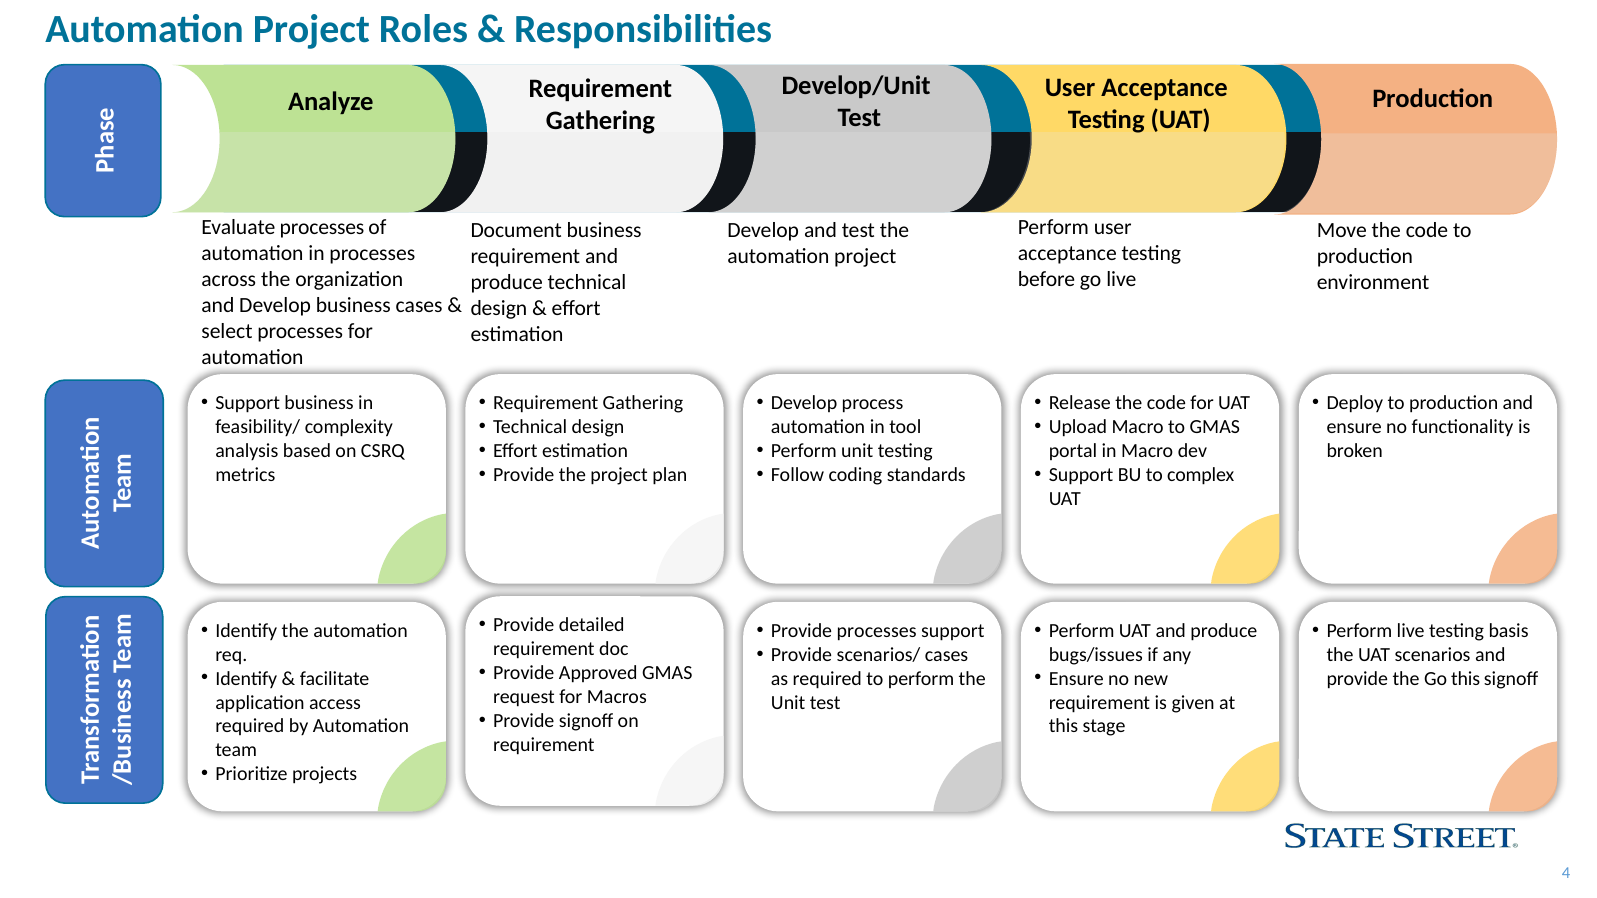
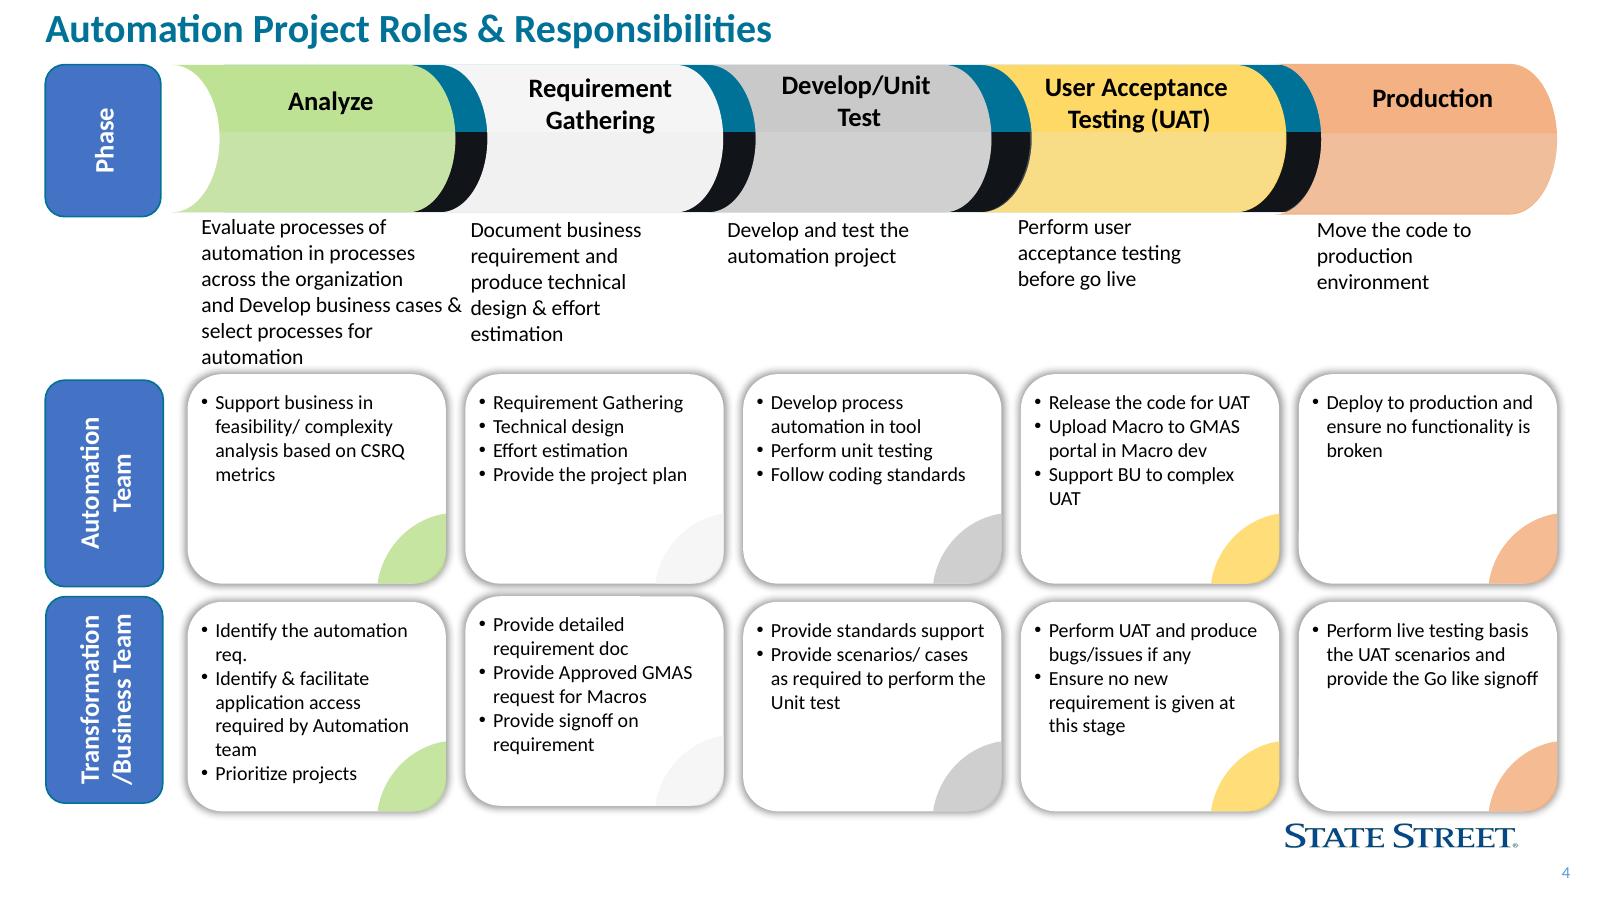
Provide processes: processes -> standards
Go this: this -> like
